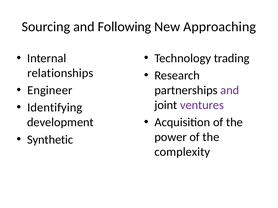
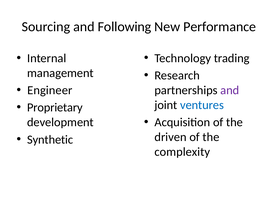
Approaching: Approaching -> Performance
relationships: relationships -> management
ventures colour: purple -> blue
Identifying: Identifying -> Proprietary
power: power -> driven
